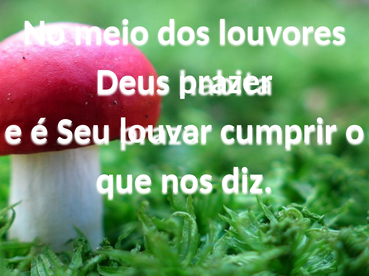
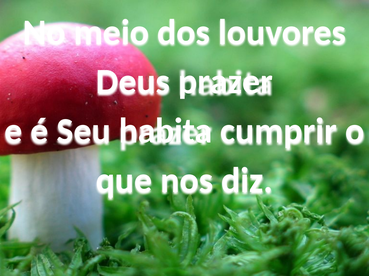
louvar: louvar -> habita
